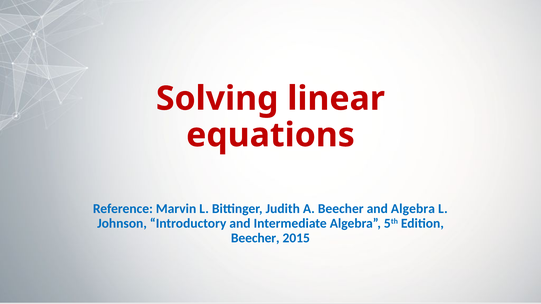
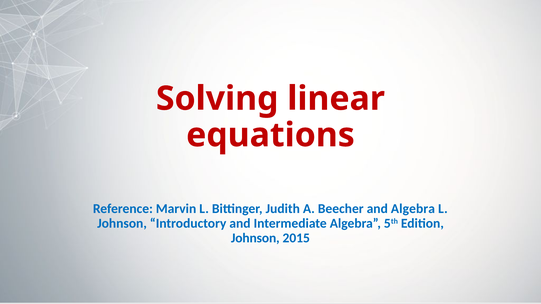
Beecher at (255, 238): Beecher -> Johnson
